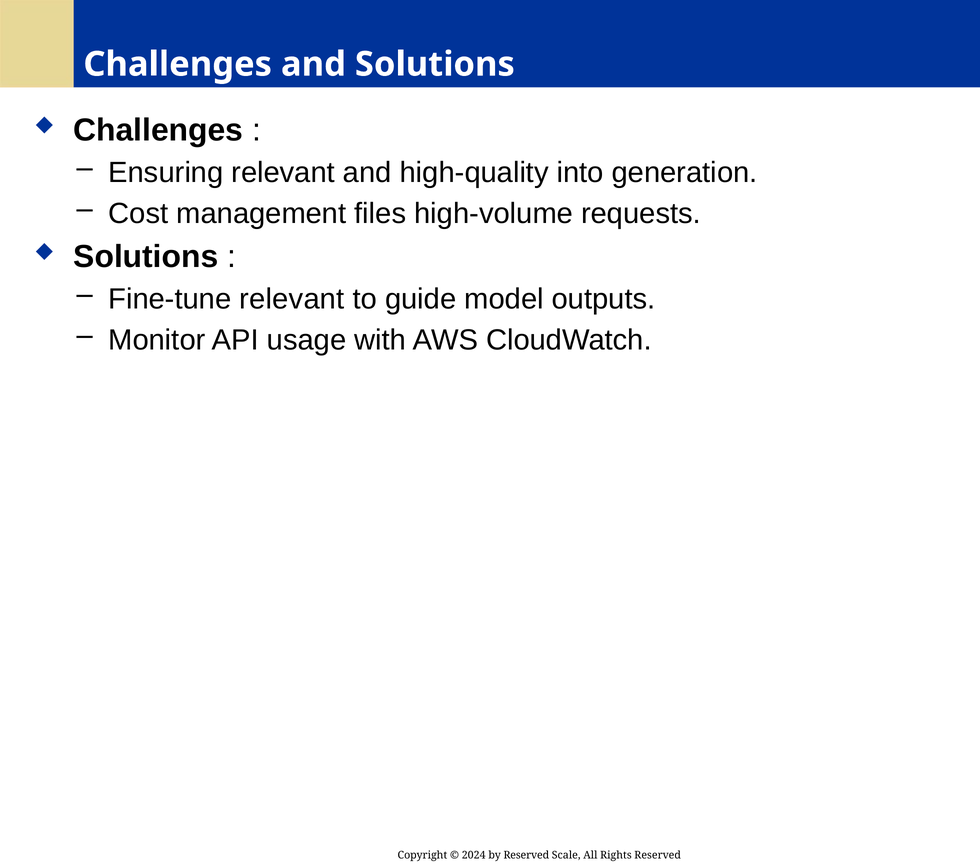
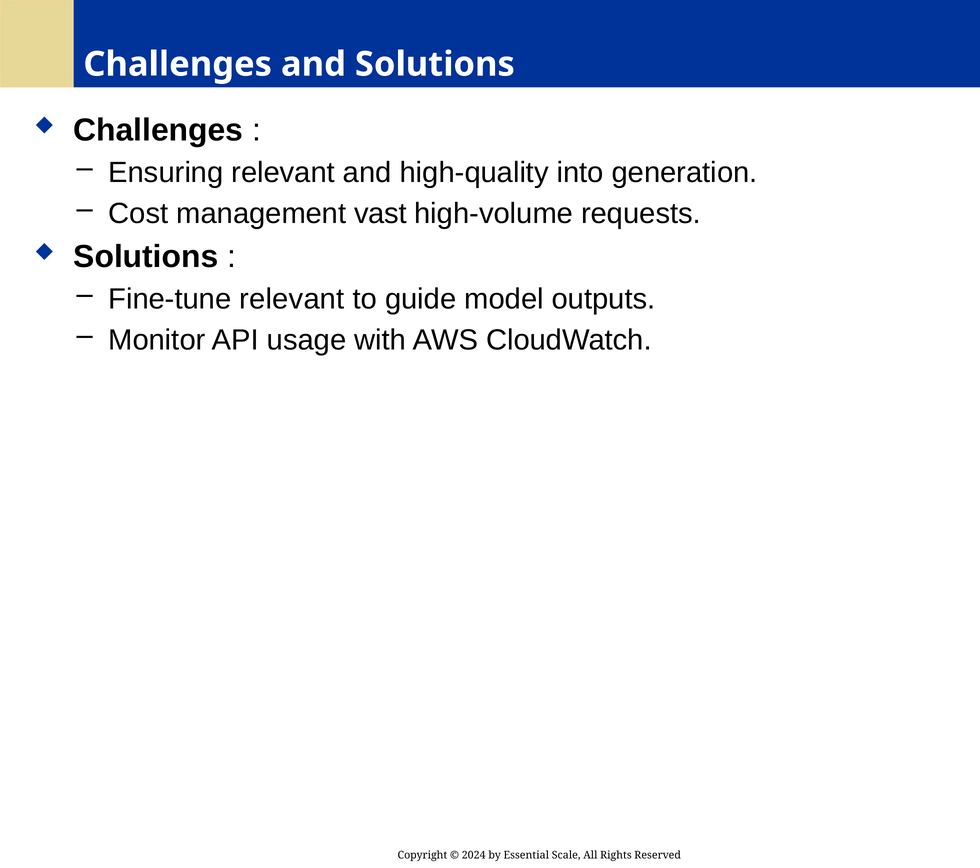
files: files -> vast
by Reserved: Reserved -> Essential
